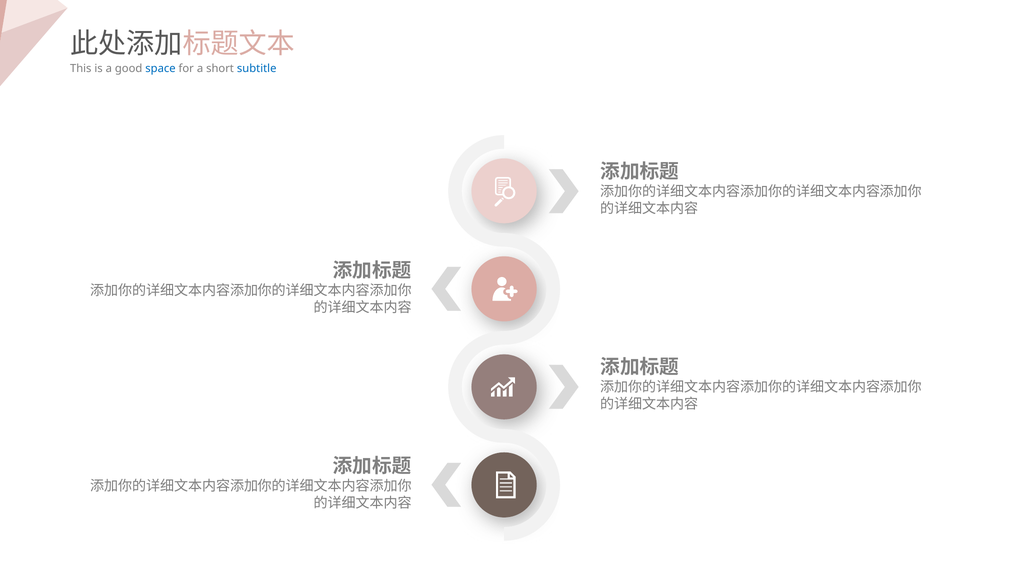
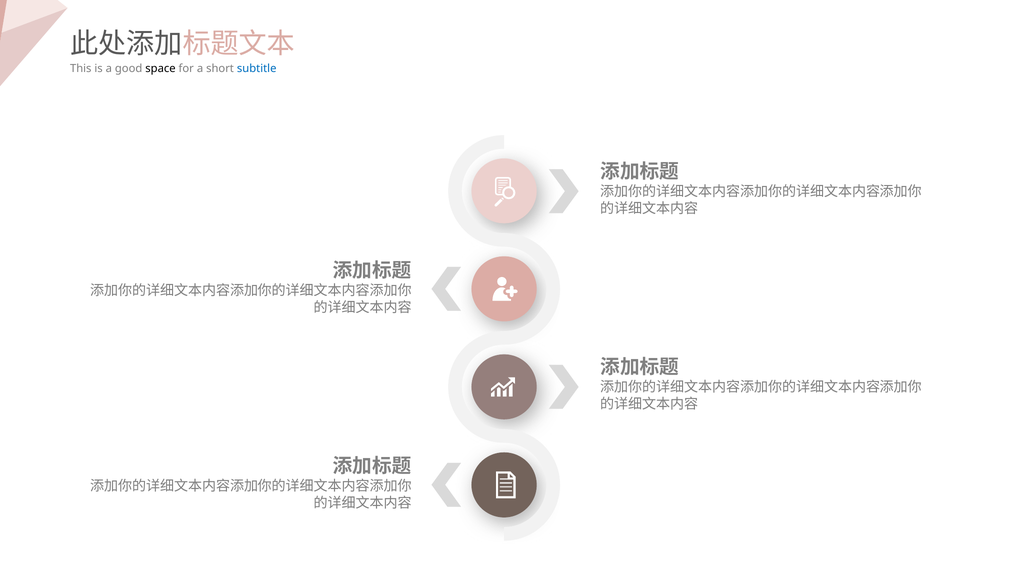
space colour: blue -> black
